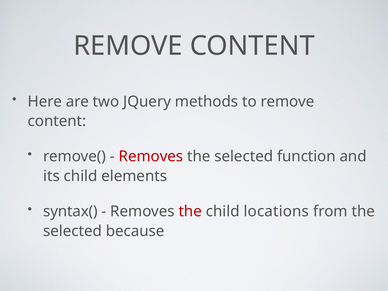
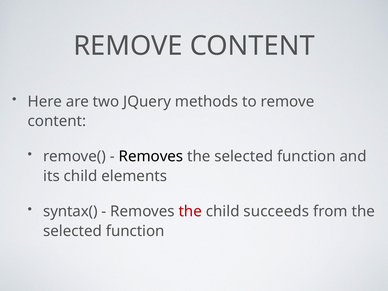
Removes at (151, 156) colour: red -> black
locations: locations -> succeeds
because at (135, 231): because -> function
